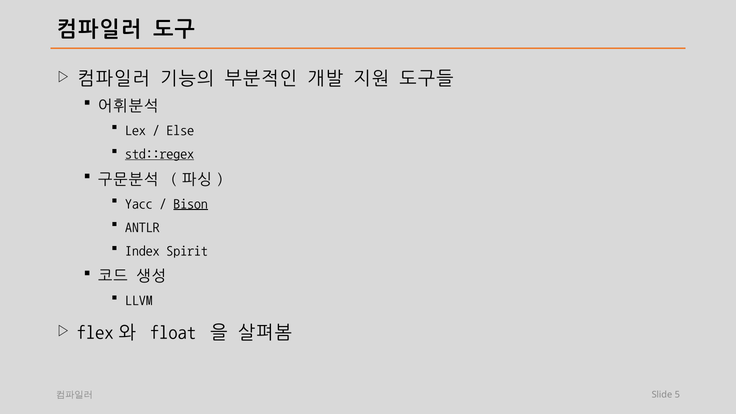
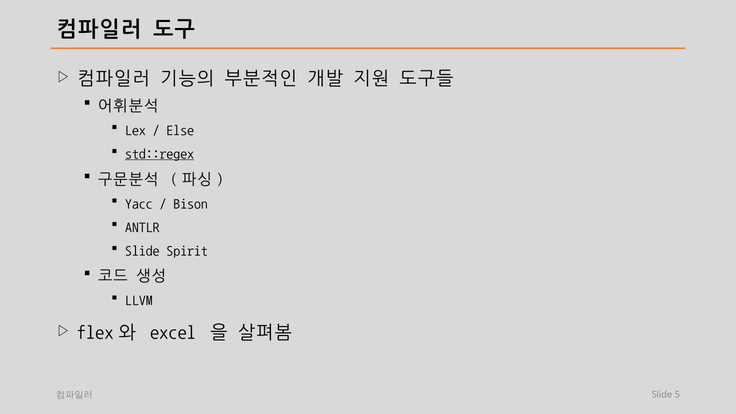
Bison underline: present -> none
Index at (142, 251): Index -> Slide
float: float -> excel
